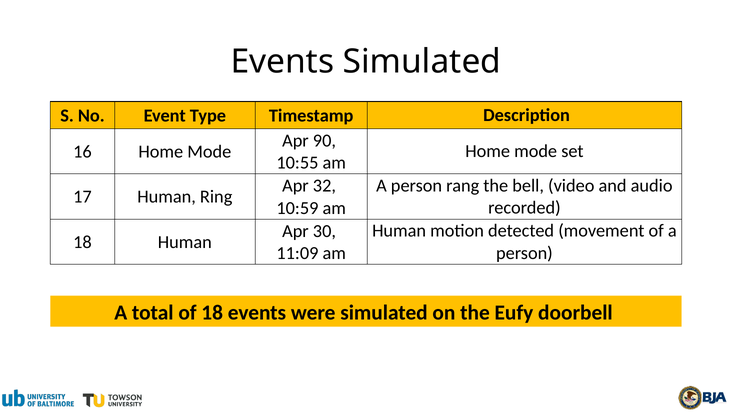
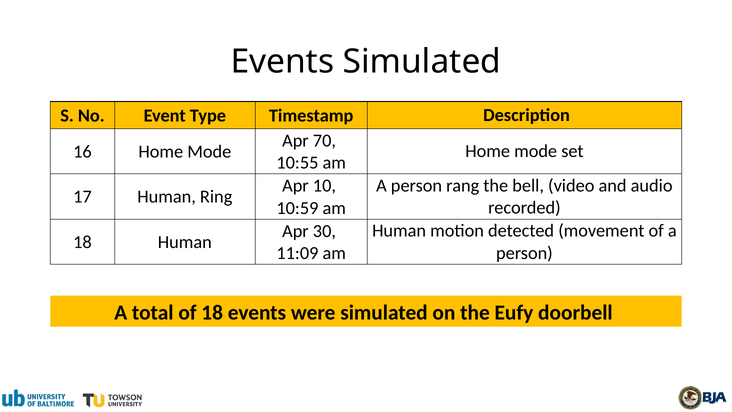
90: 90 -> 70
32: 32 -> 10
